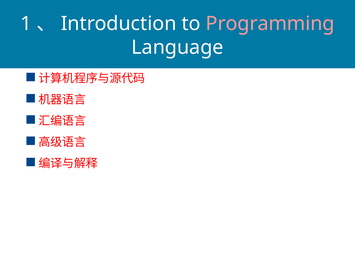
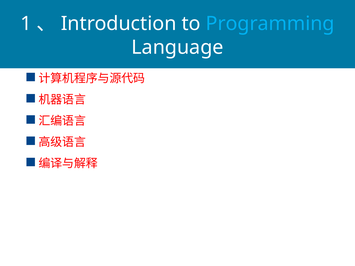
Programming colour: pink -> light blue
